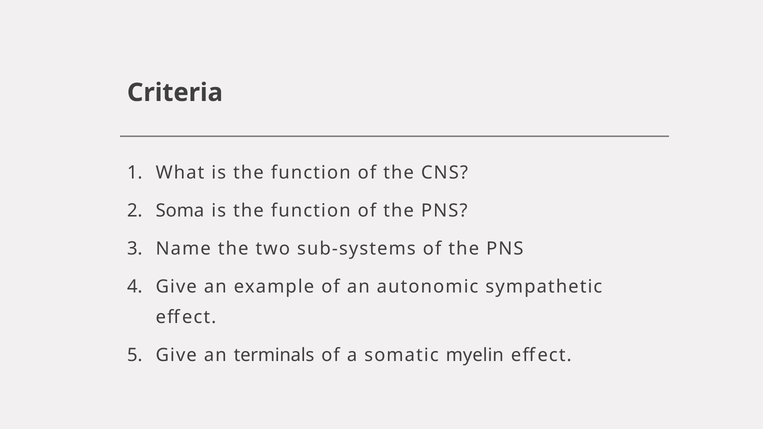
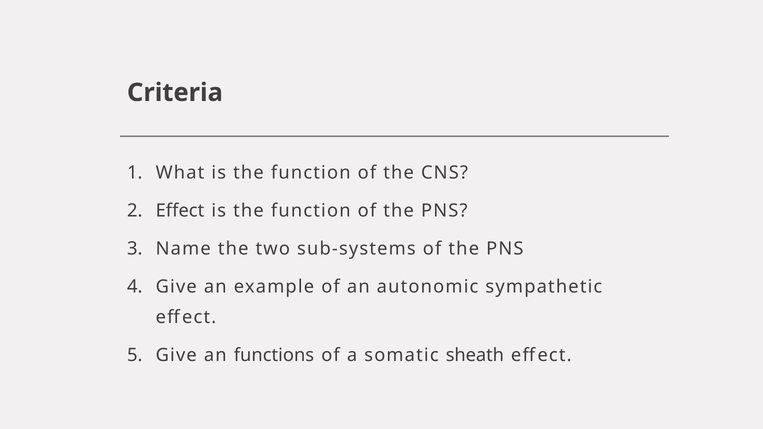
Soma at (180, 211): Soma -> Effect
terminals: terminals -> functions
myelin: myelin -> sheath
